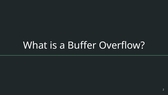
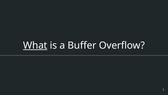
What underline: none -> present
